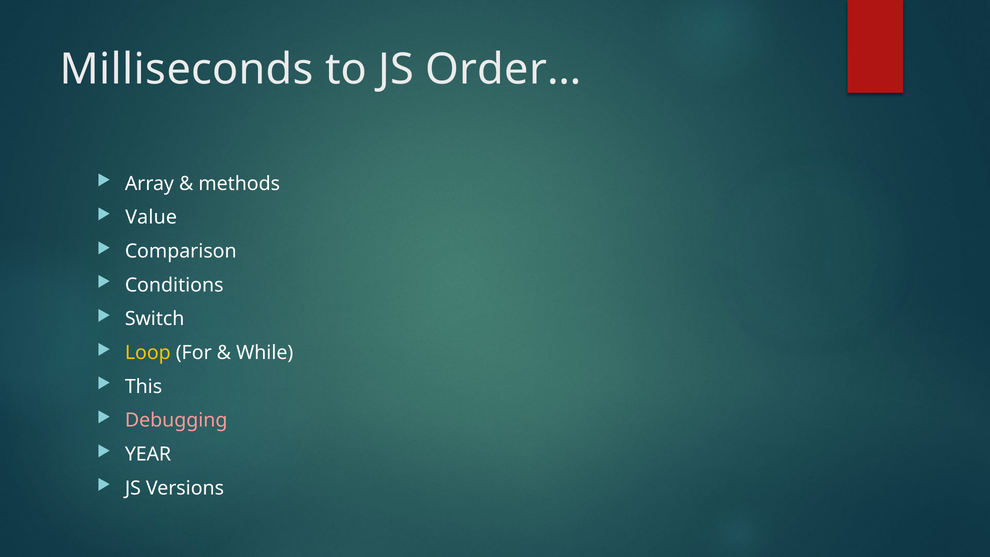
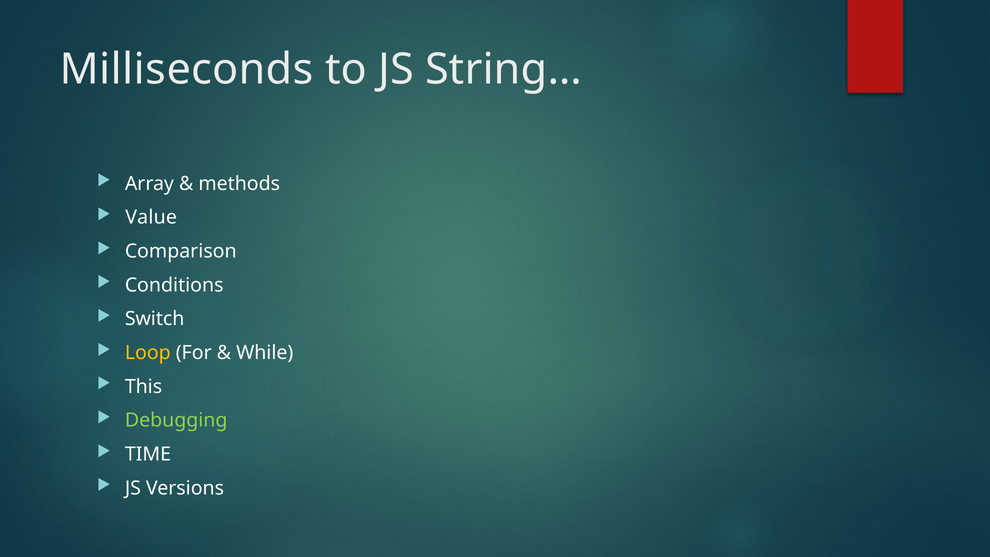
Order…: Order… -> String…
Debugging colour: pink -> light green
YEAR: YEAR -> TIME
